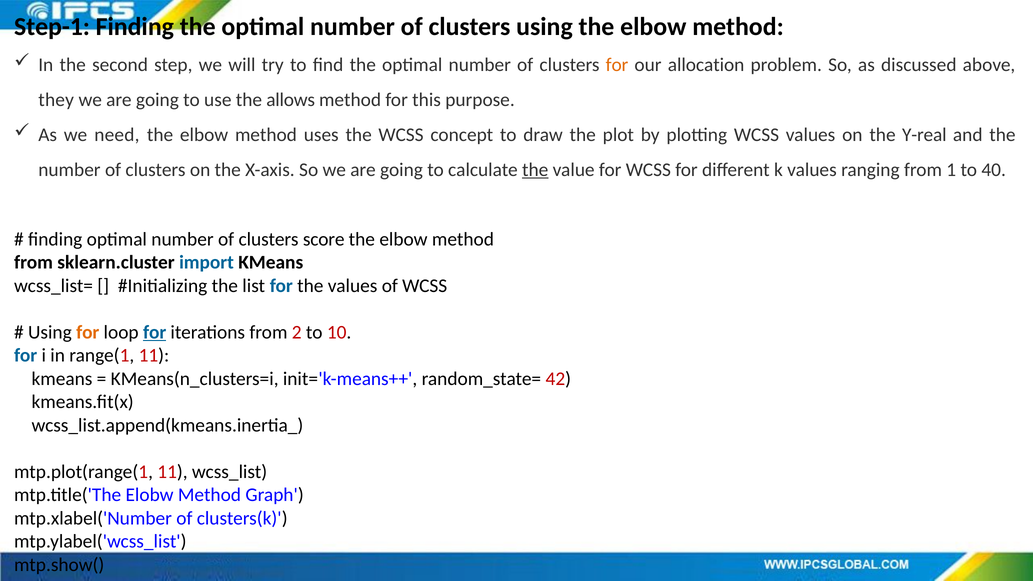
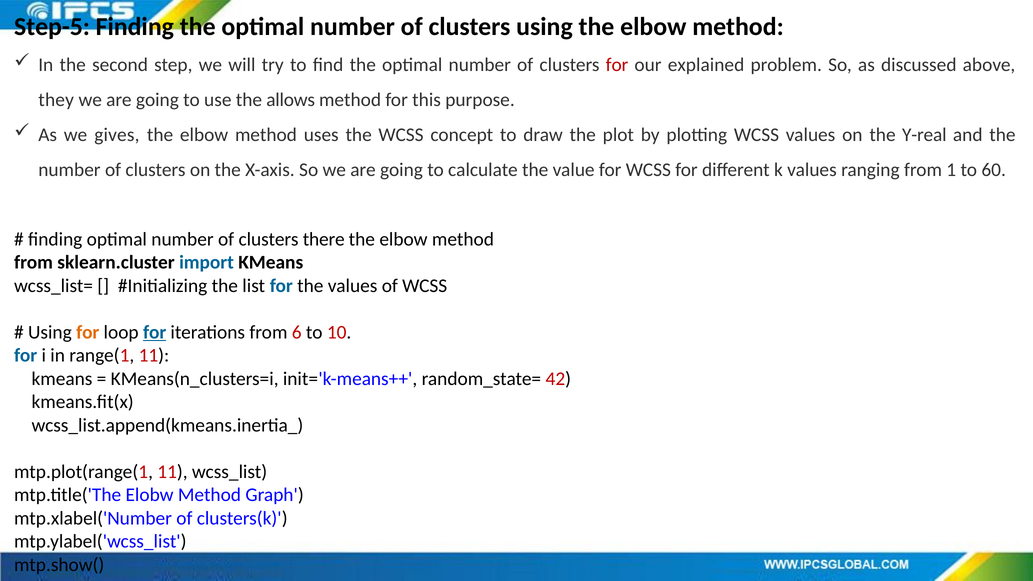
Step-1: Step-1 -> Step-5
for at (617, 65) colour: orange -> red
allocation: allocation -> explained
need: need -> gives
the at (535, 170) underline: present -> none
40: 40 -> 60
score: score -> there
2: 2 -> 6
